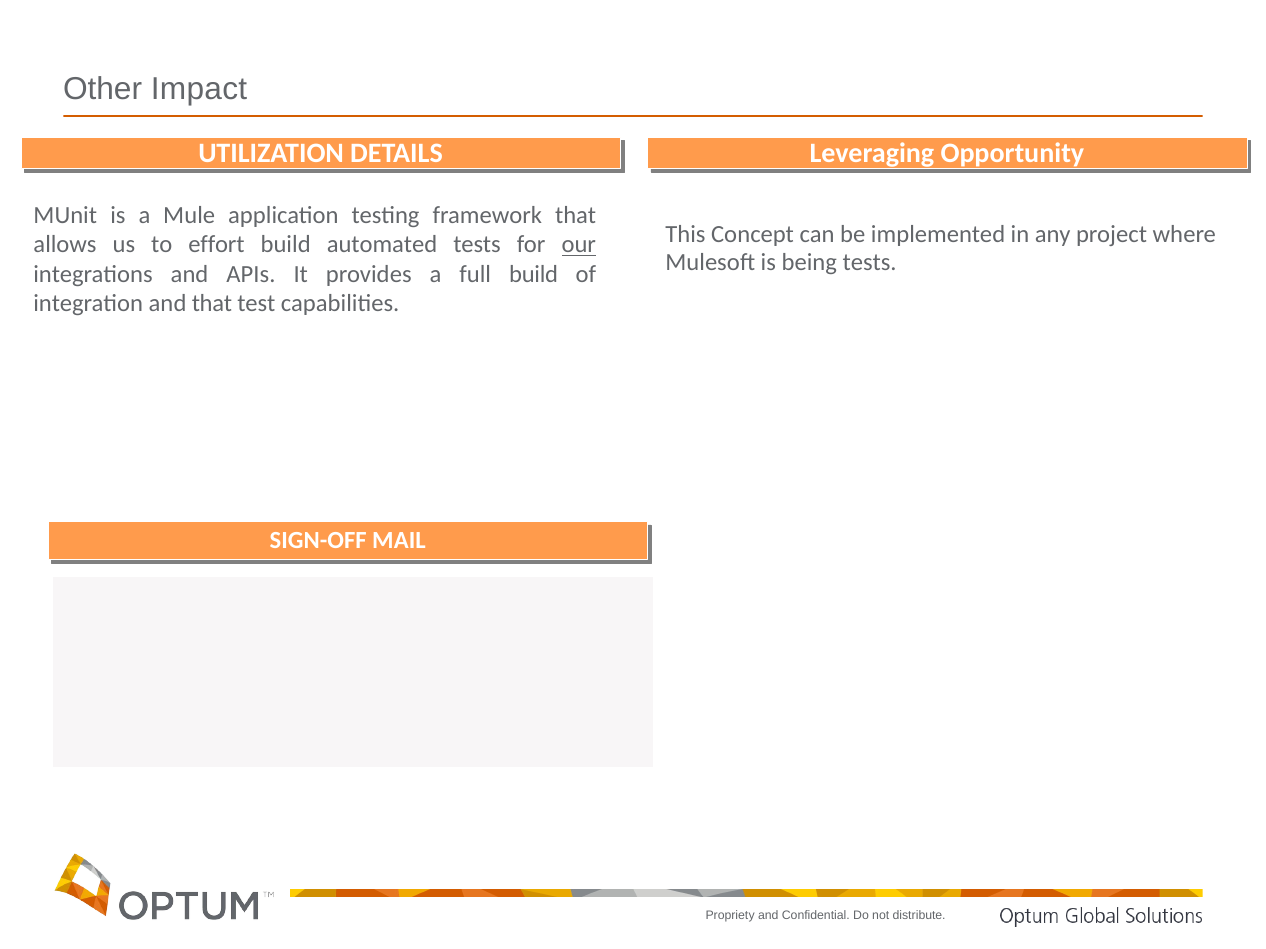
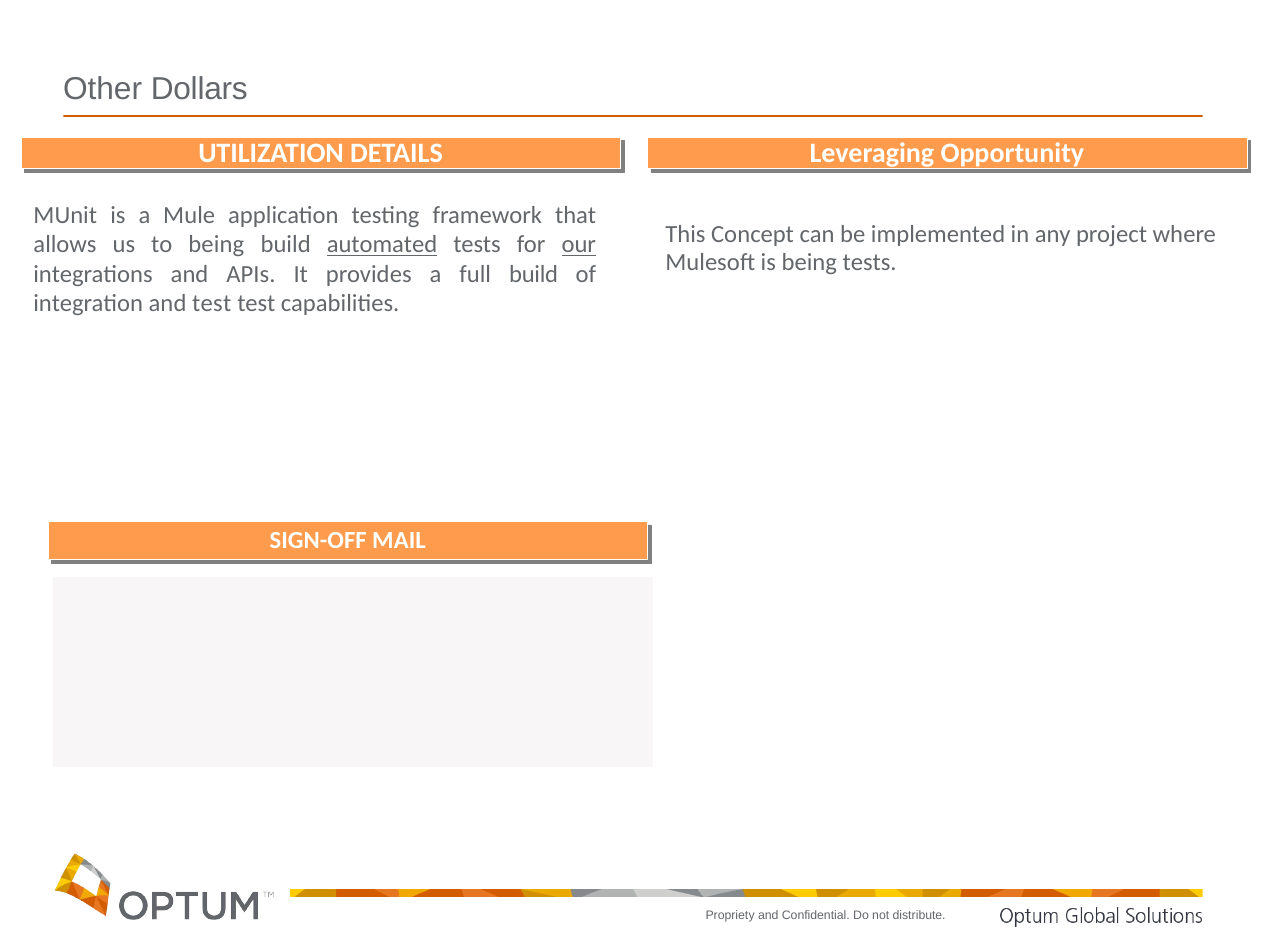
Impact: Impact -> Dollars
to effort: effort -> being
automated underline: none -> present
and that: that -> test
